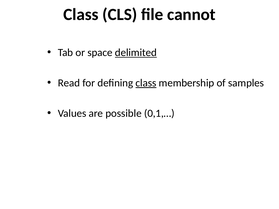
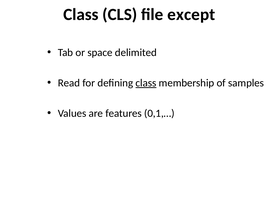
cannot: cannot -> except
delimited underline: present -> none
possible: possible -> features
